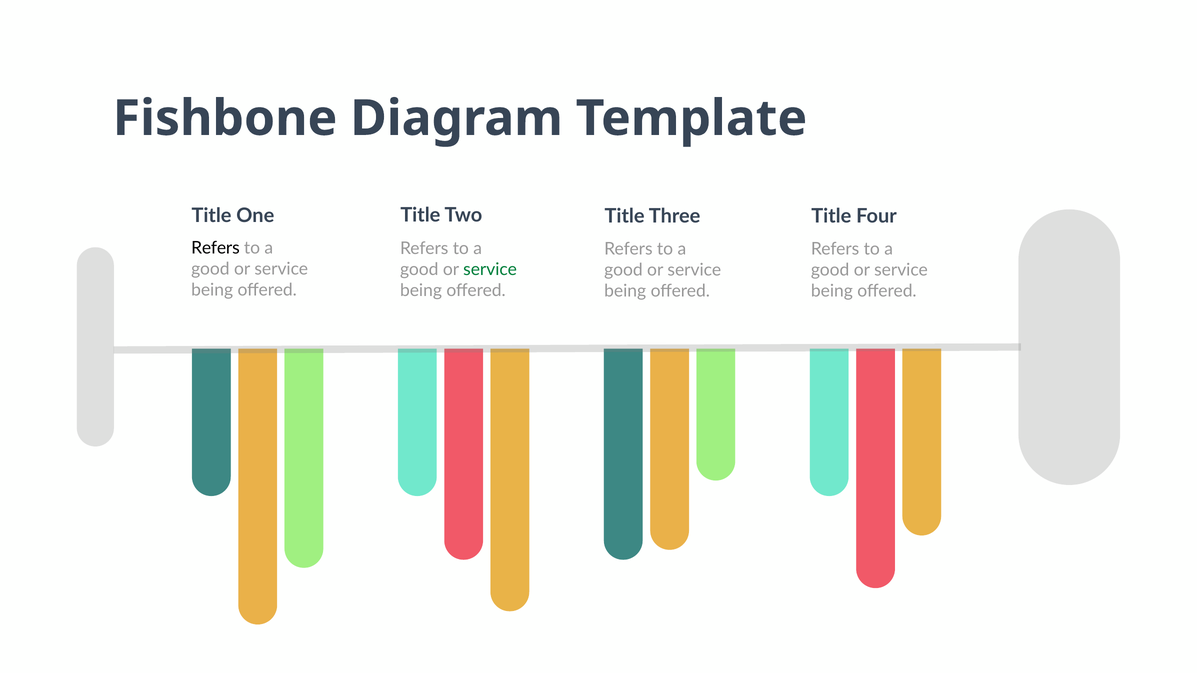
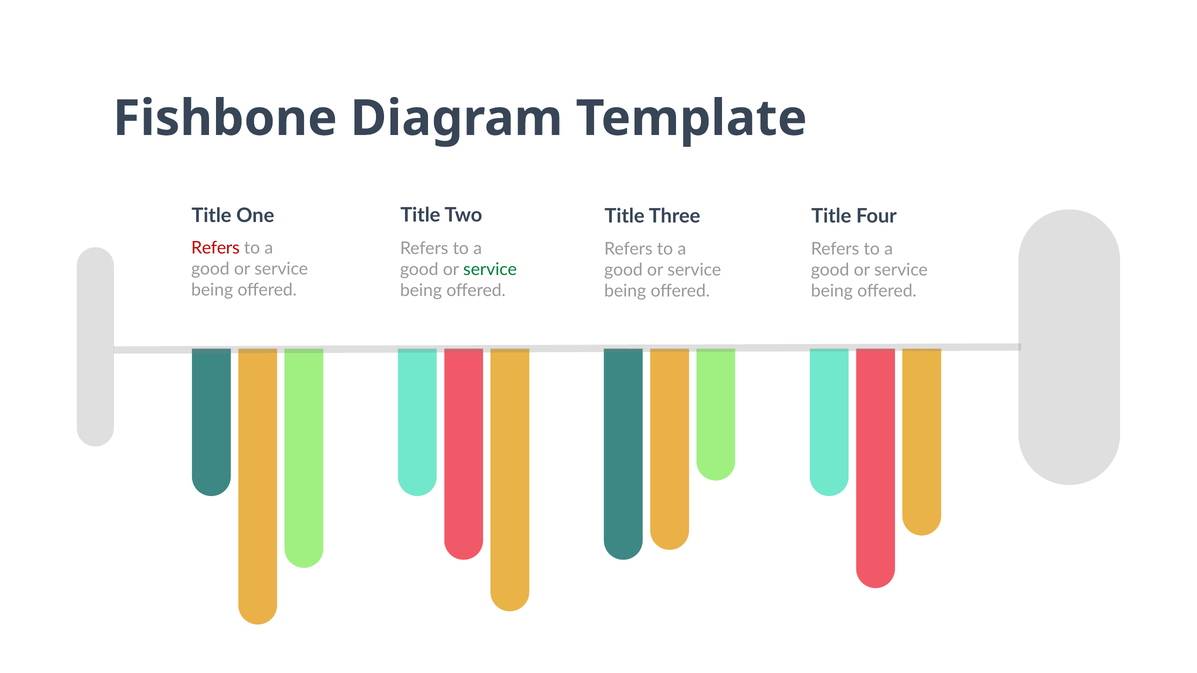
Refers at (215, 248) colour: black -> red
